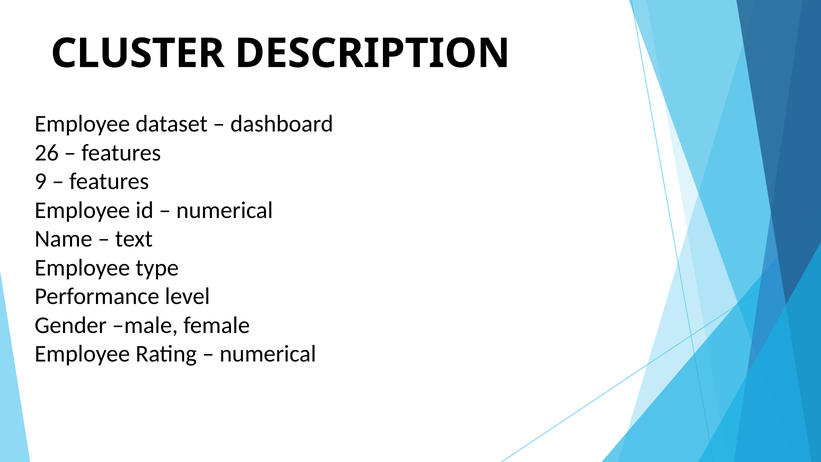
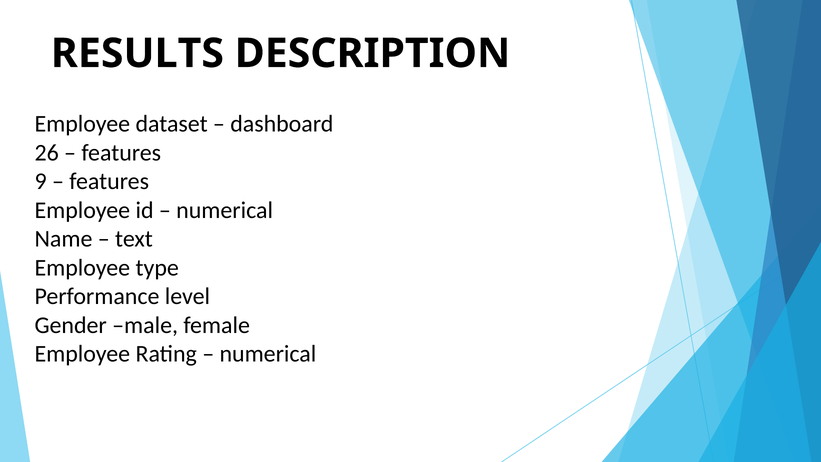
CLUSTER: CLUSTER -> RESULTS
